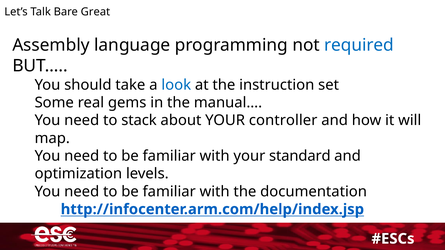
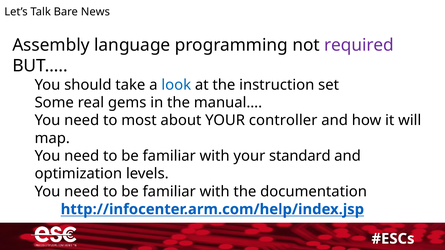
Great: Great -> News
required colour: blue -> purple
stack: stack -> most
